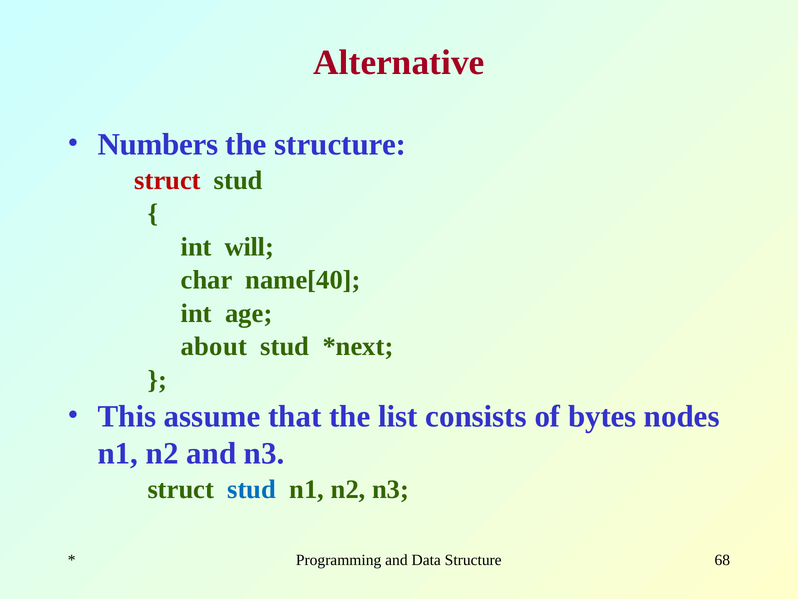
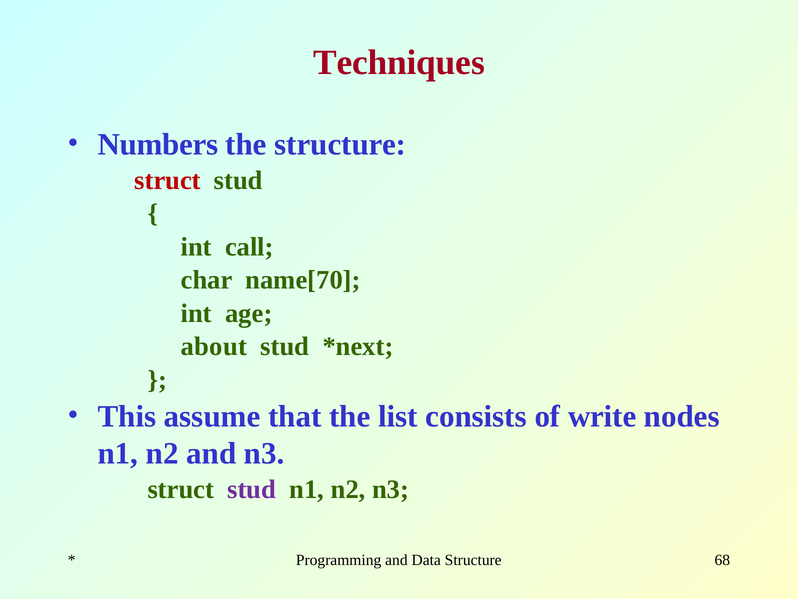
Alternative: Alternative -> Techniques
will: will -> call
name[40: name[40 -> name[70
bytes: bytes -> write
stud at (252, 489) colour: blue -> purple
